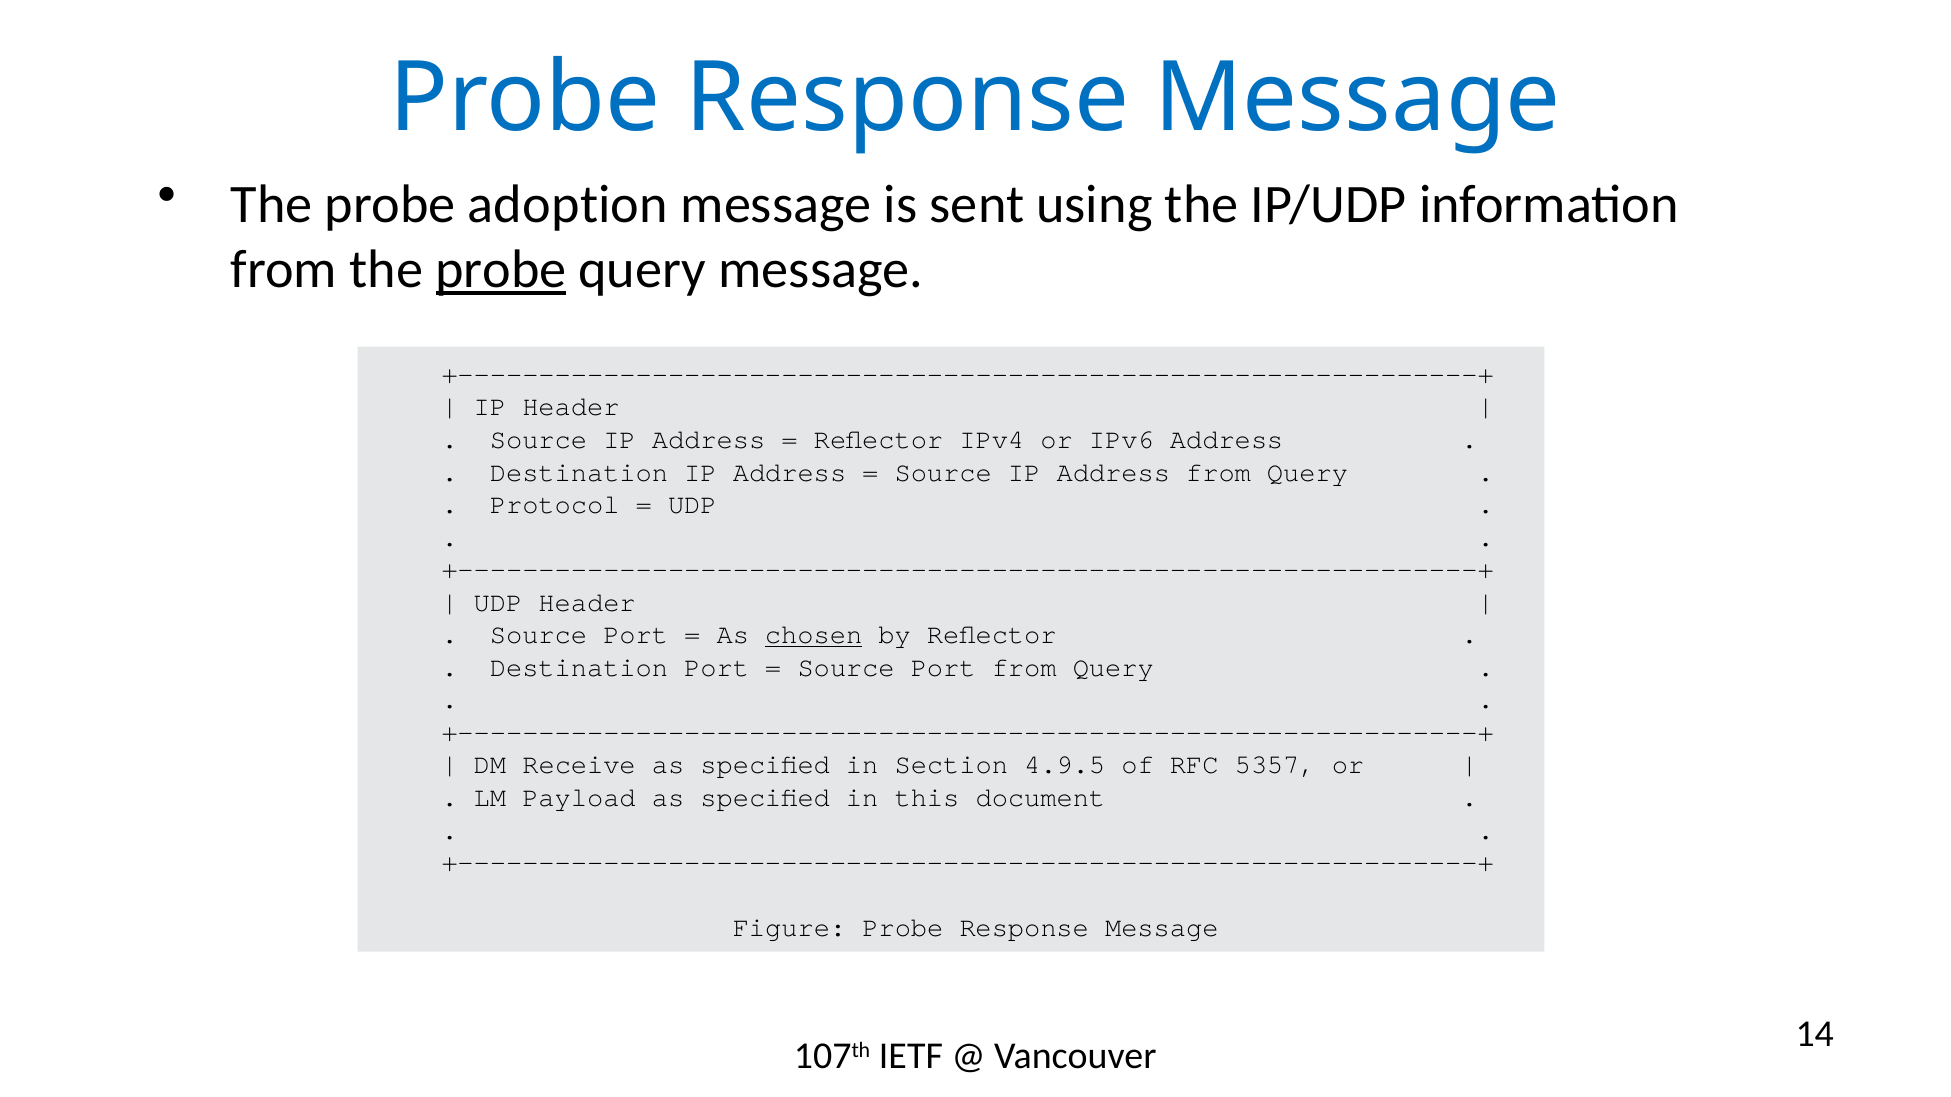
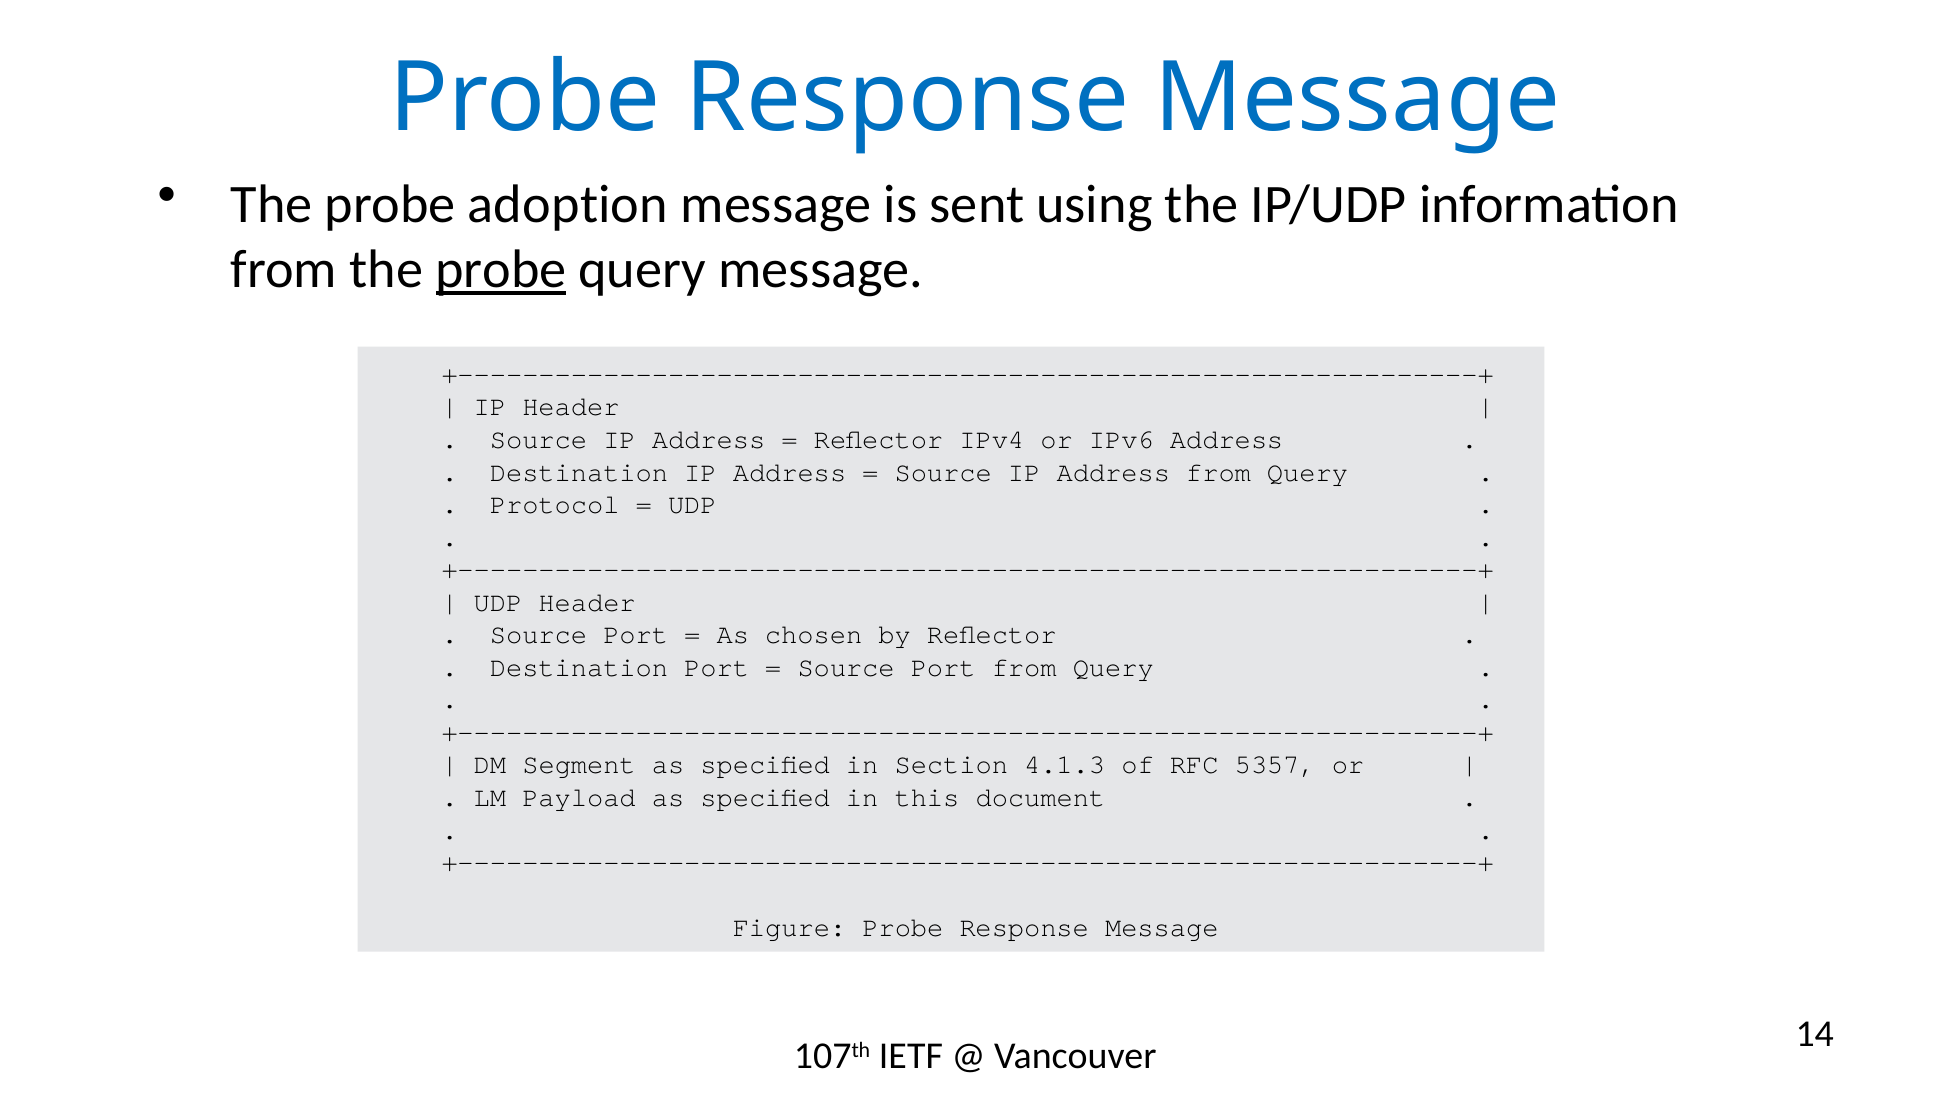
chosen underline: present -> none
Receive: Receive -> Segment
4.9.5: 4.9.5 -> 4.1.3
